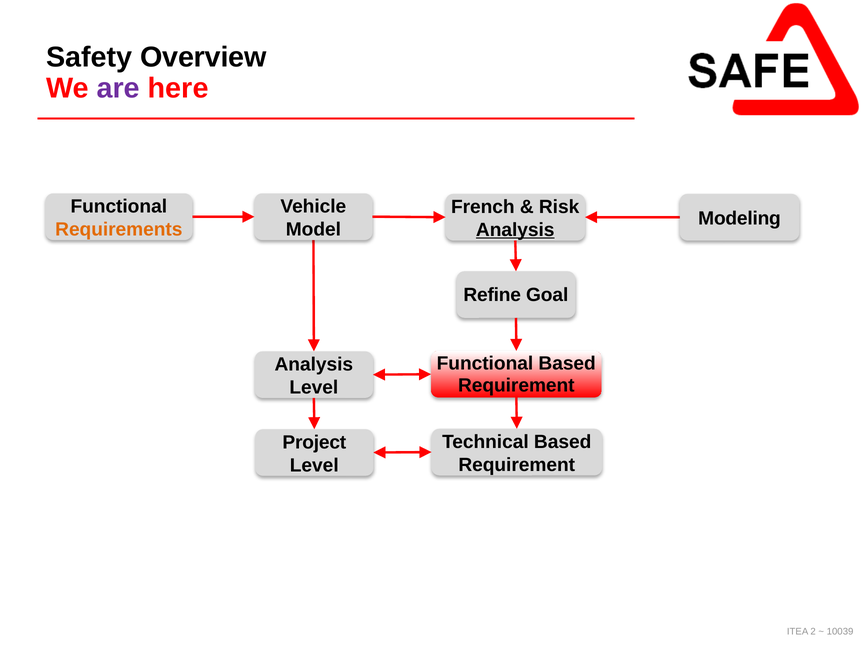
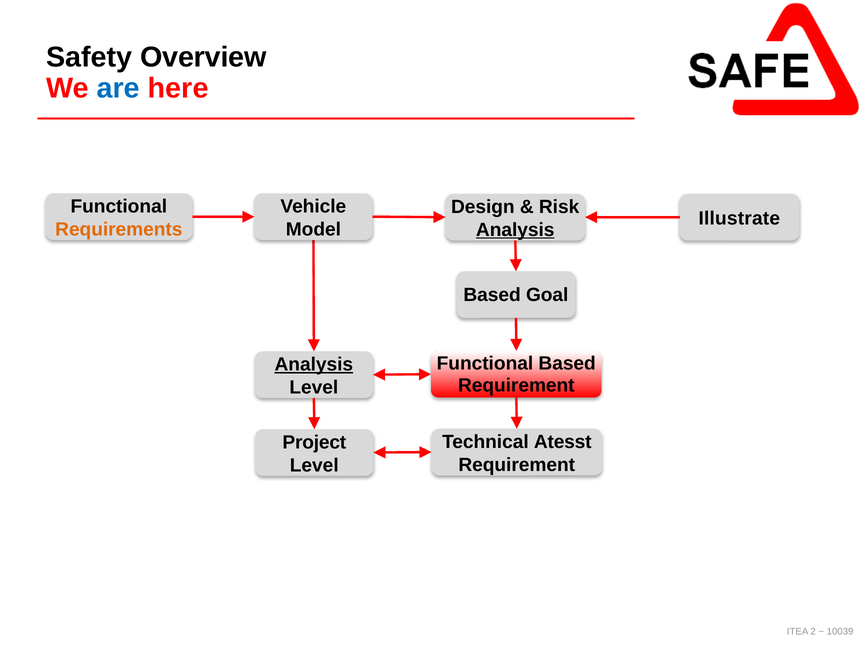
are colour: purple -> blue
French: French -> Design
Modeling: Modeling -> Illustrate
Refine at (492, 295): Refine -> Based
Analysis at (314, 365) underline: none -> present
Technical Based: Based -> Atesst
